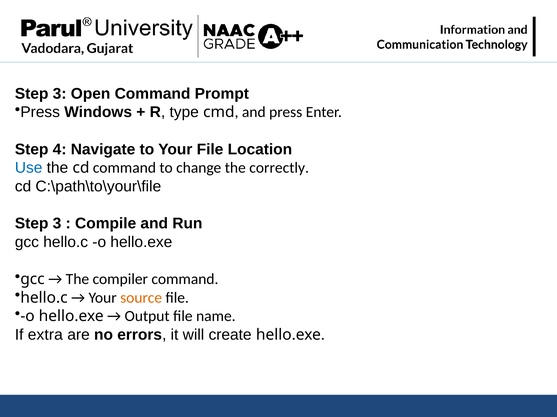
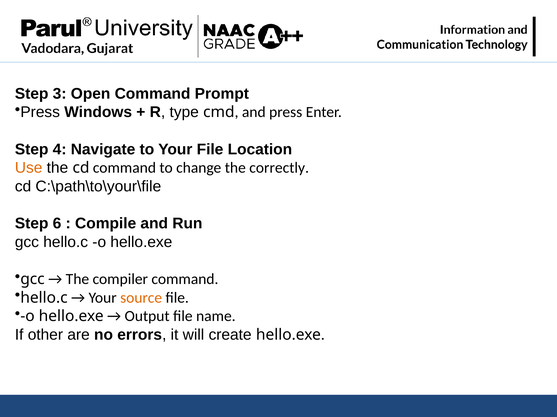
Use colour: blue -> orange
3 at (57, 224): 3 -> 6
extra: extra -> other
